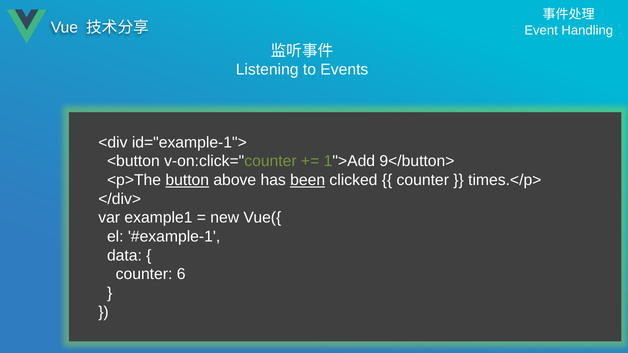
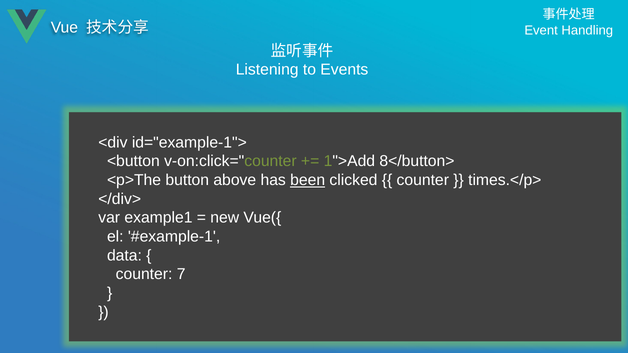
9</button>: 9</button> -> 8</button>
button underline: present -> none
6: 6 -> 7
